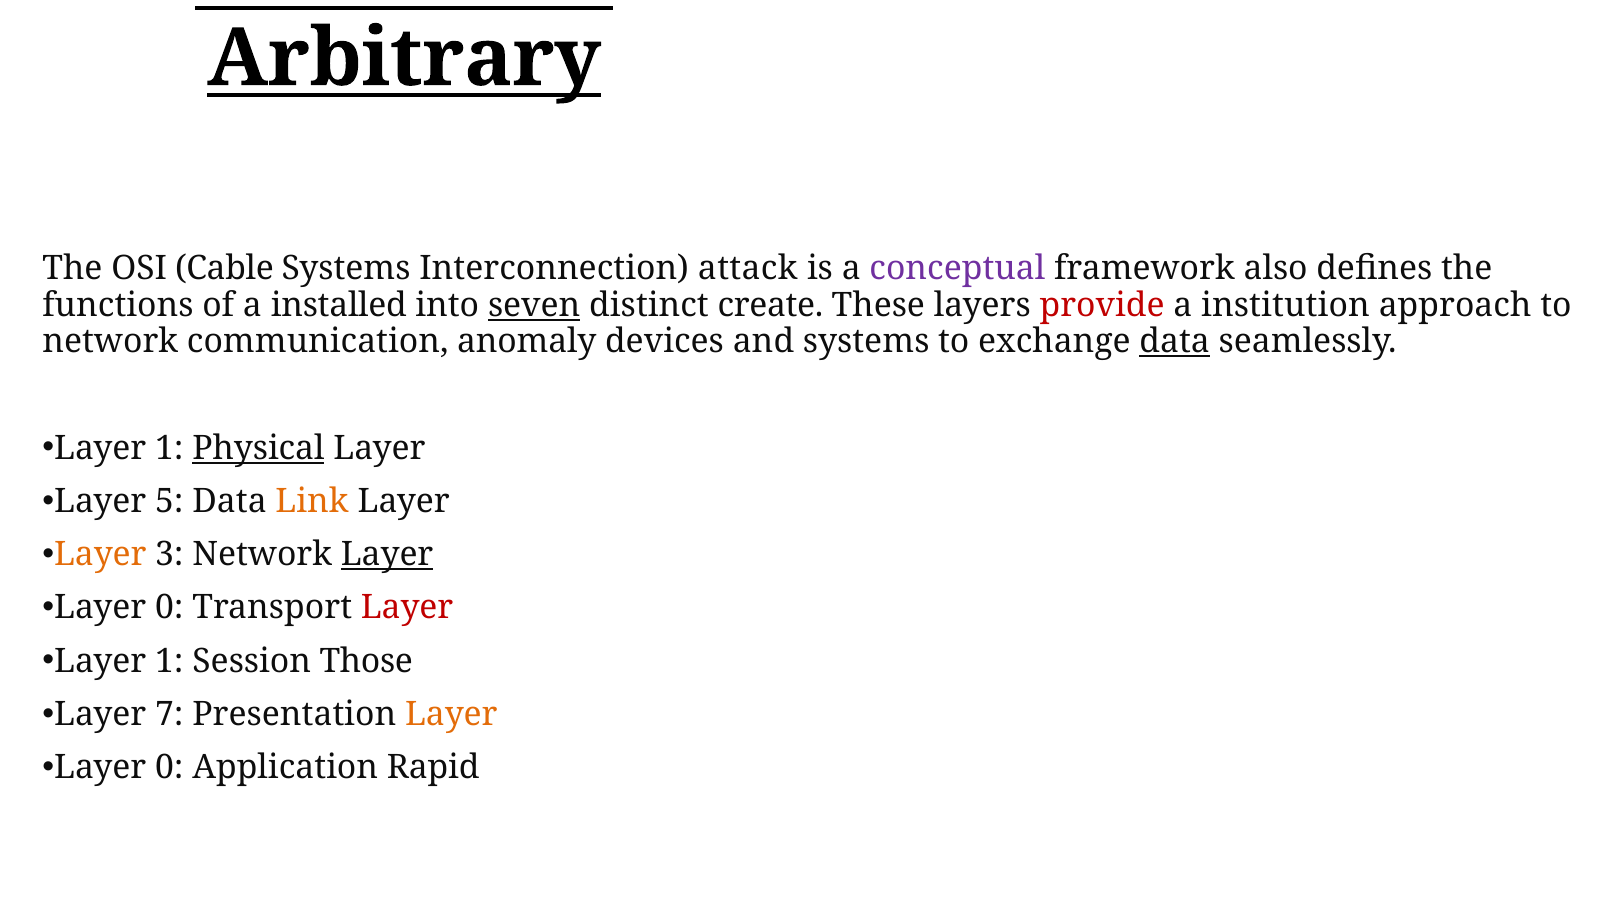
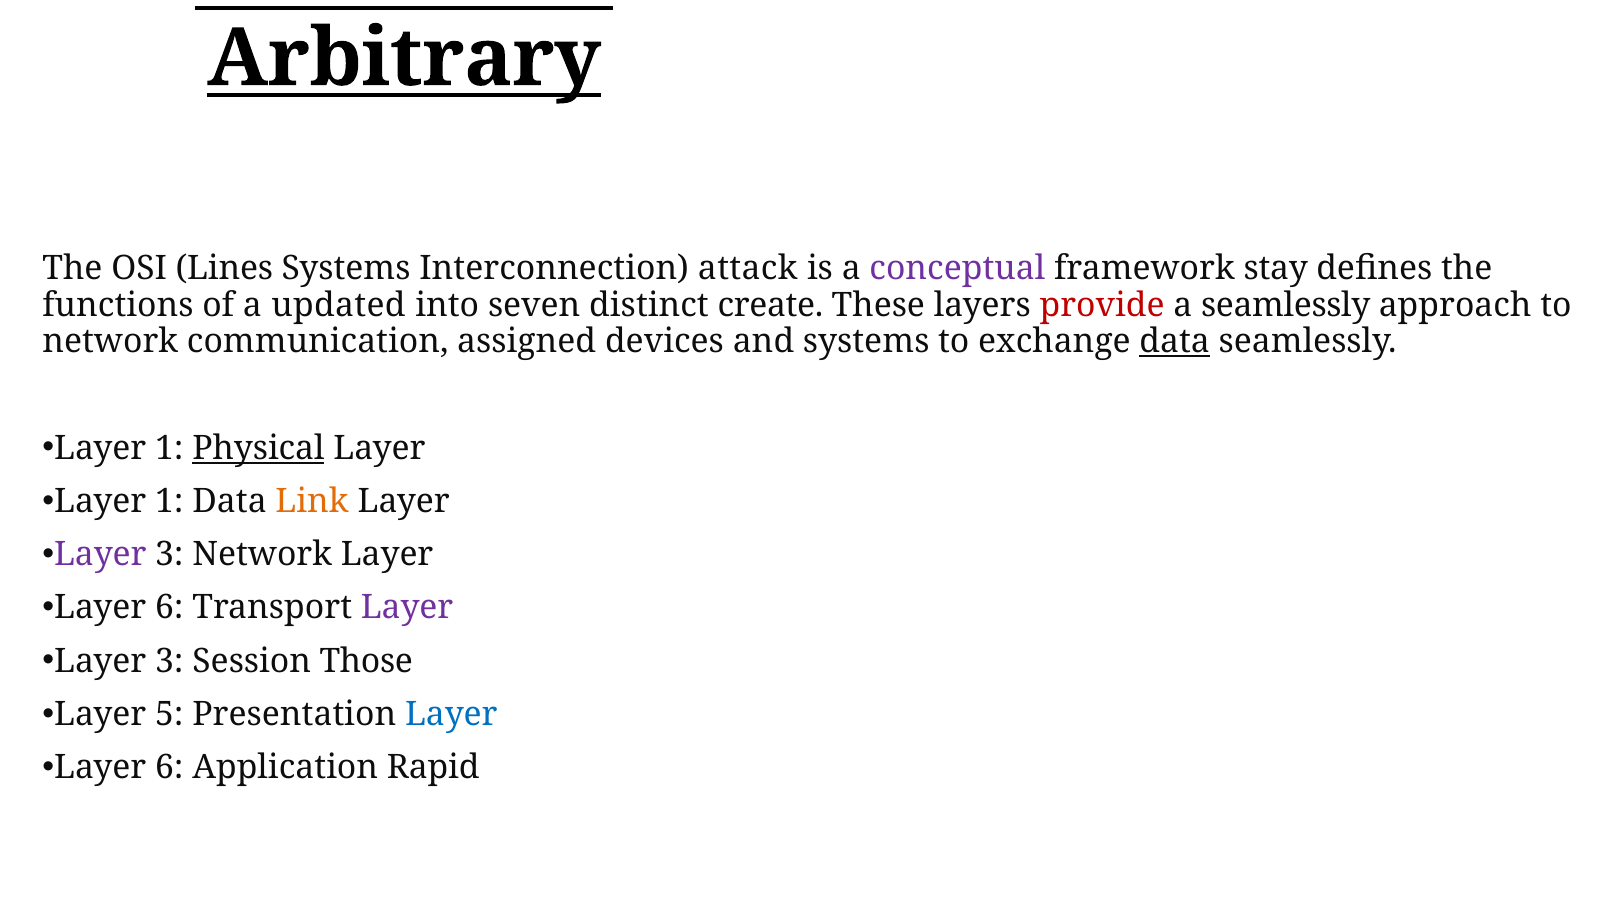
Cable: Cable -> Lines
also: also -> stay
installed: installed -> updated
seven underline: present -> none
a institution: institution -> seamlessly
anomaly: anomaly -> assigned
5 at (169, 501): 5 -> 1
Layer at (100, 555) colour: orange -> purple
Layer at (387, 555) underline: present -> none
0 at (169, 608): 0 -> 6
Layer at (407, 608) colour: red -> purple
1 at (169, 661): 1 -> 3
7: 7 -> 5
Layer at (451, 714) colour: orange -> blue
0 at (169, 768): 0 -> 6
